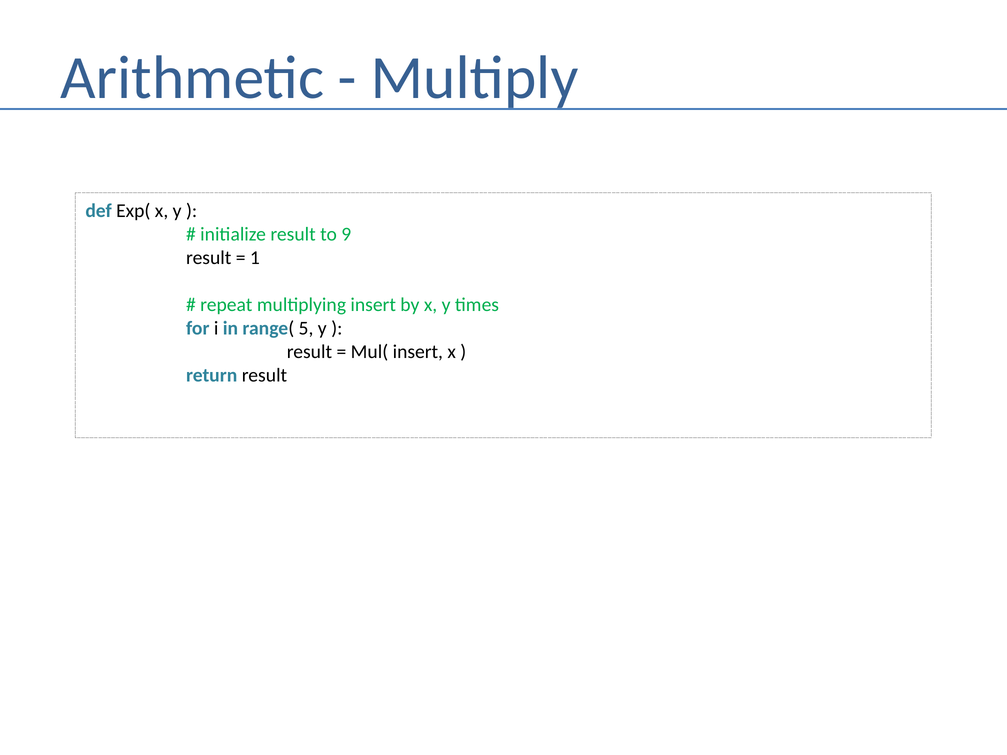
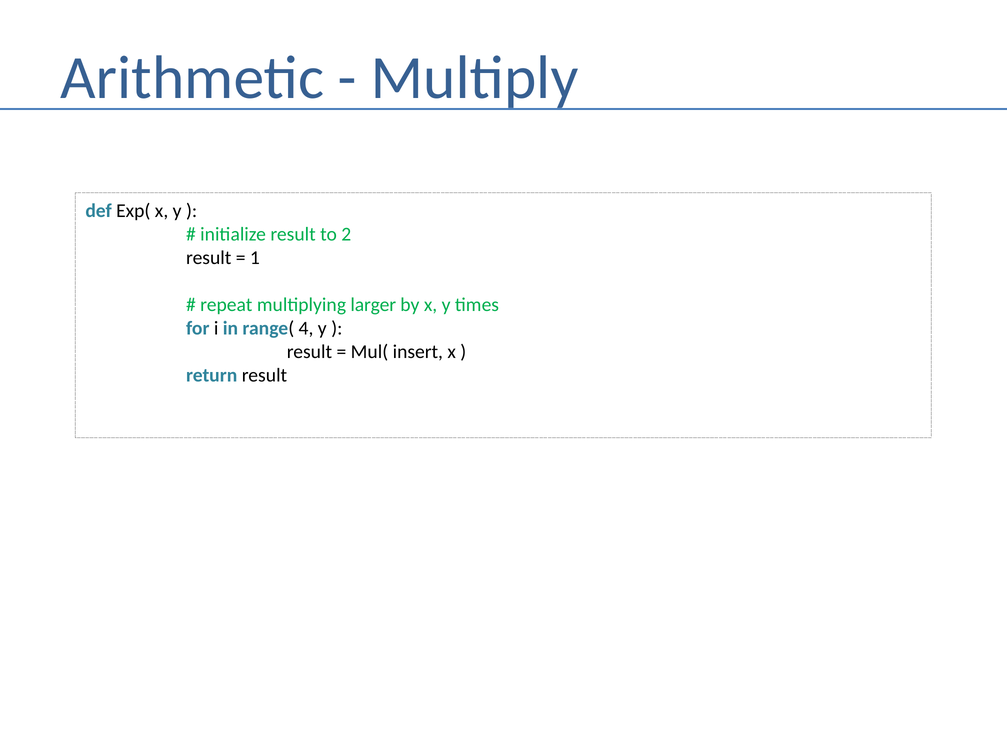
9: 9 -> 2
multiplying insert: insert -> larger
5: 5 -> 4
